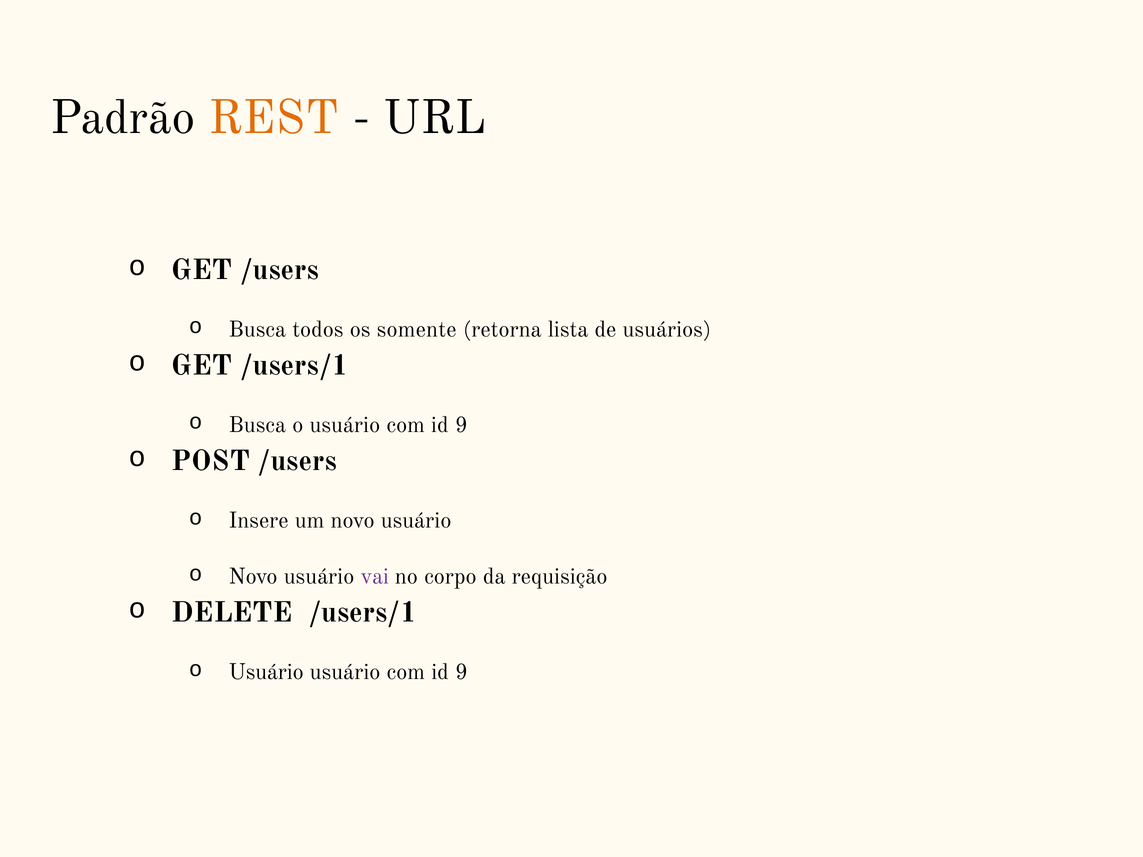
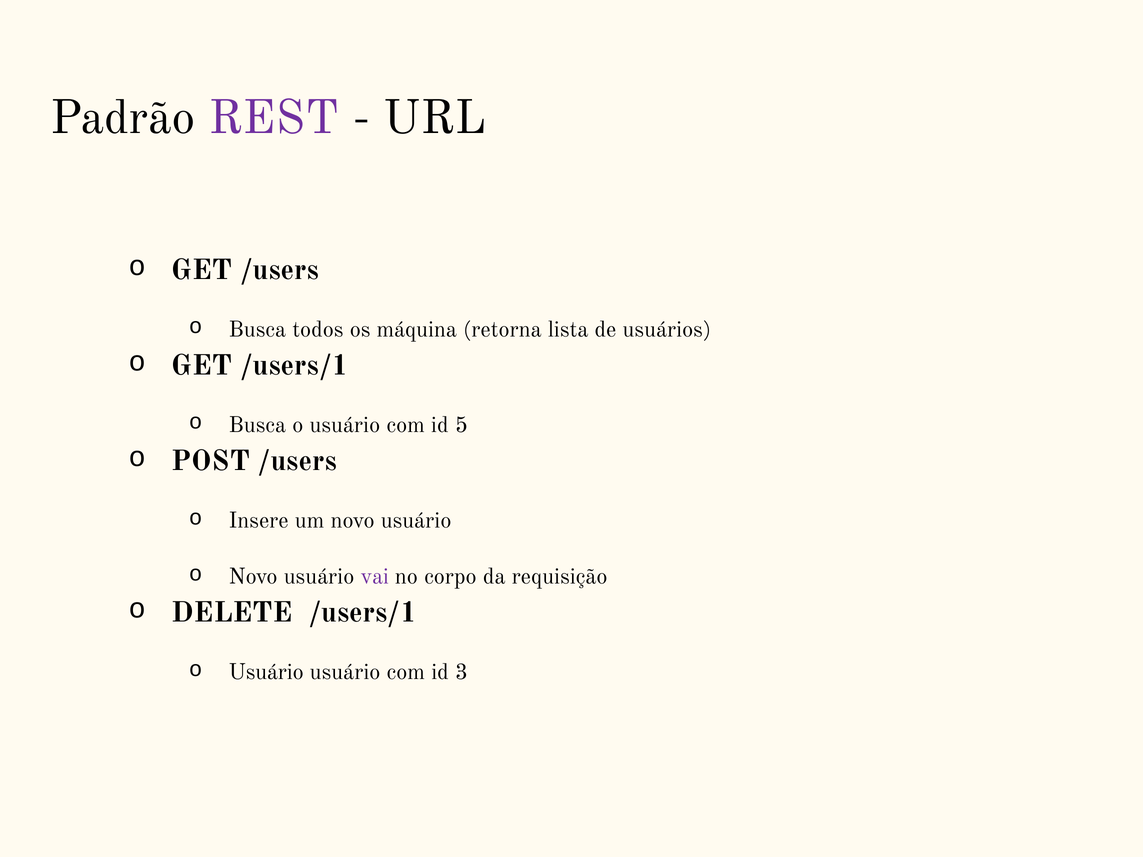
REST colour: orange -> purple
somente: somente -> máquina
9 at (461, 425): 9 -> 5
9 at (462, 672): 9 -> 3
